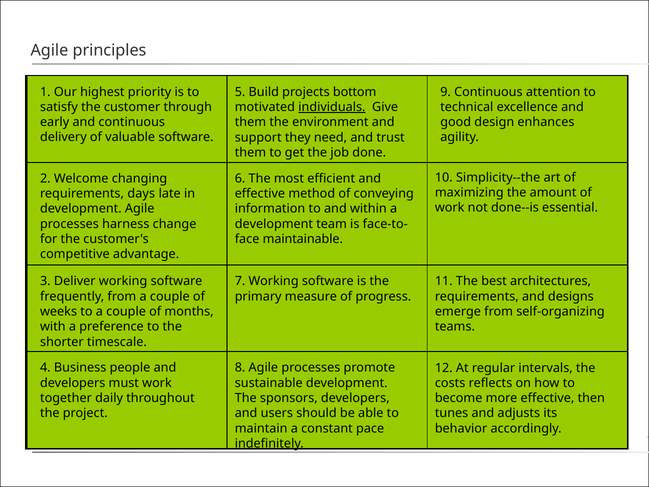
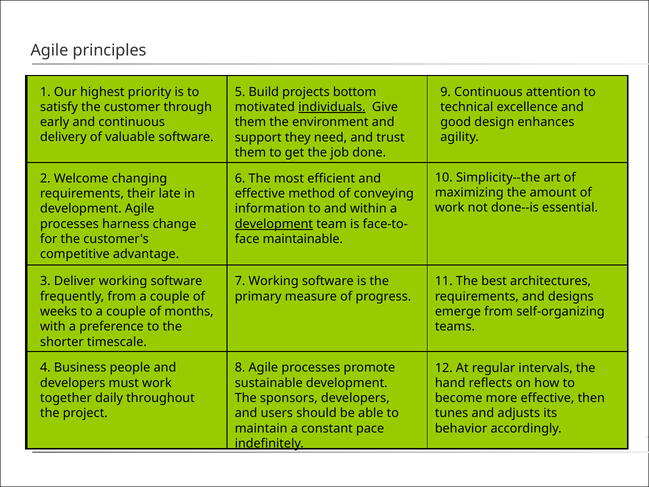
days: days -> their
development at (274, 224) underline: none -> present
costs: costs -> hand
